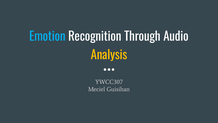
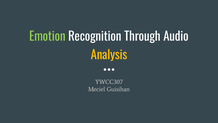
Emotion colour: light blue -> light green
